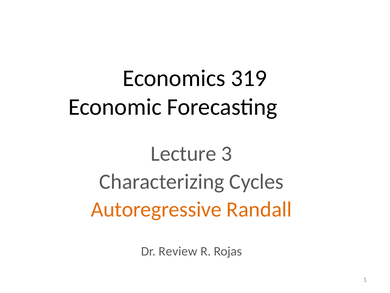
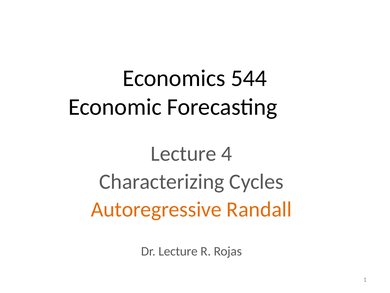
319: 319 -> 544
3: 3 -> 4
Dr Review: Review -> Lecture
